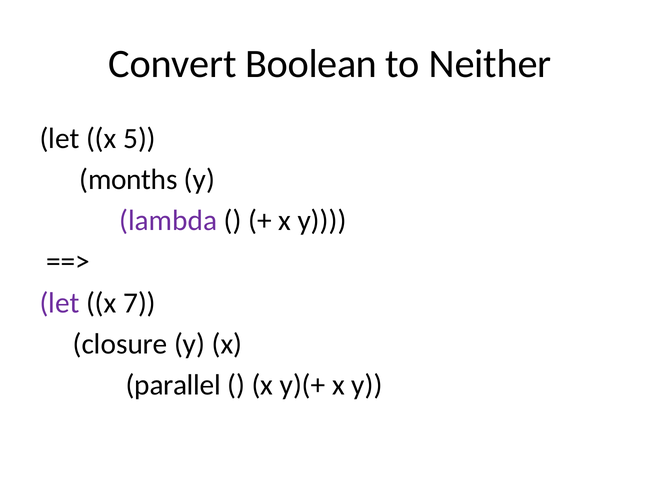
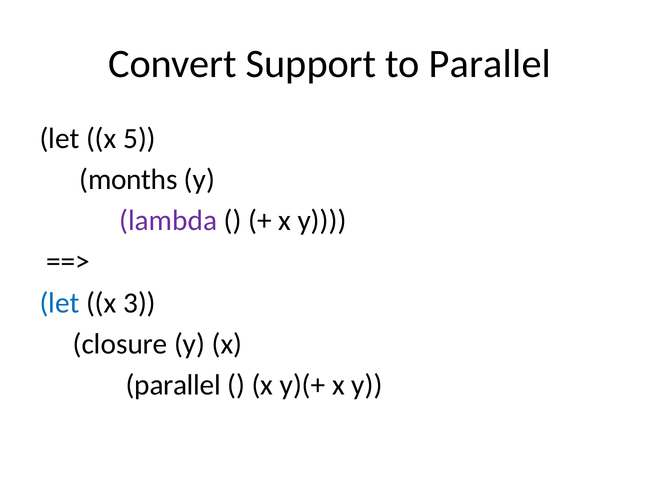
Boolean: Boolean -> Support
to Neither: Neither -> Parallel
let at (60, 303) colour: purple -> blue
7: 7 -> 3
